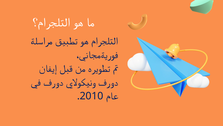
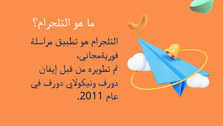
2010: 2010 -> 2011
